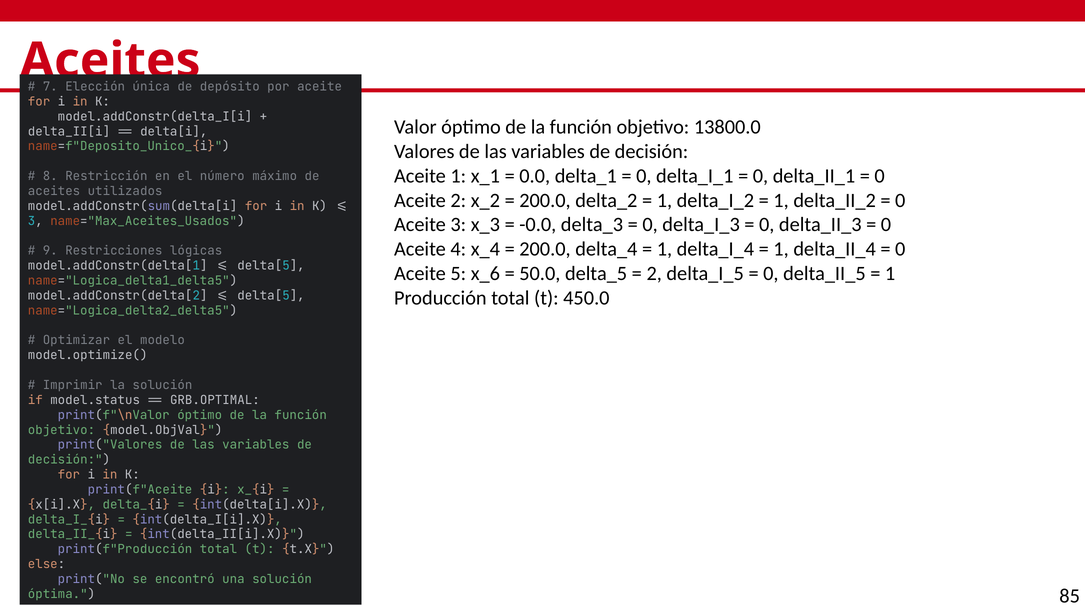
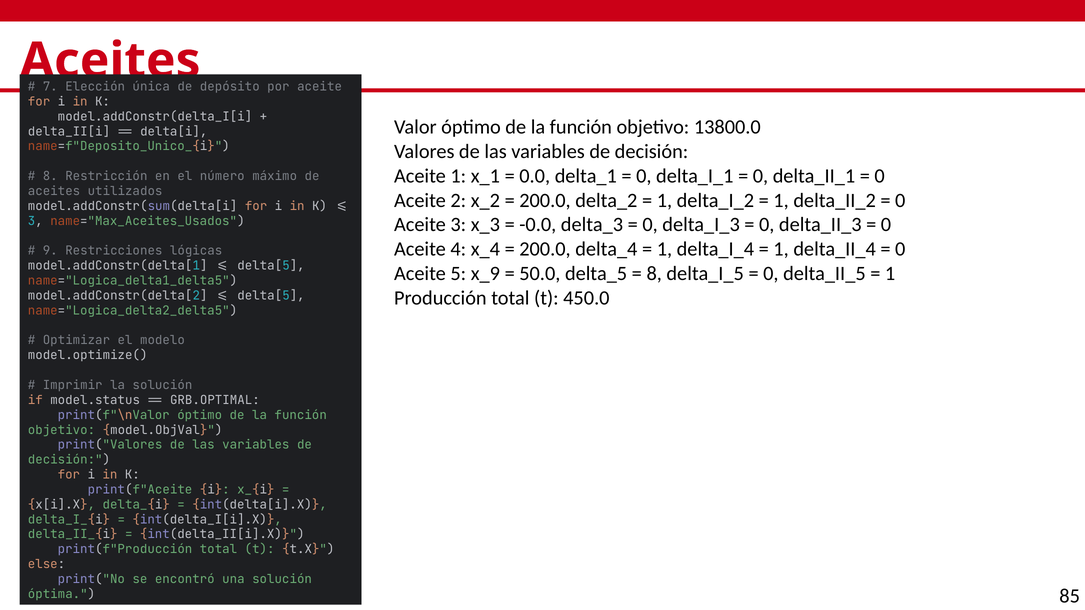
x_6: x_6 -> x_9
2 at (654, 274): 2 -> 8
